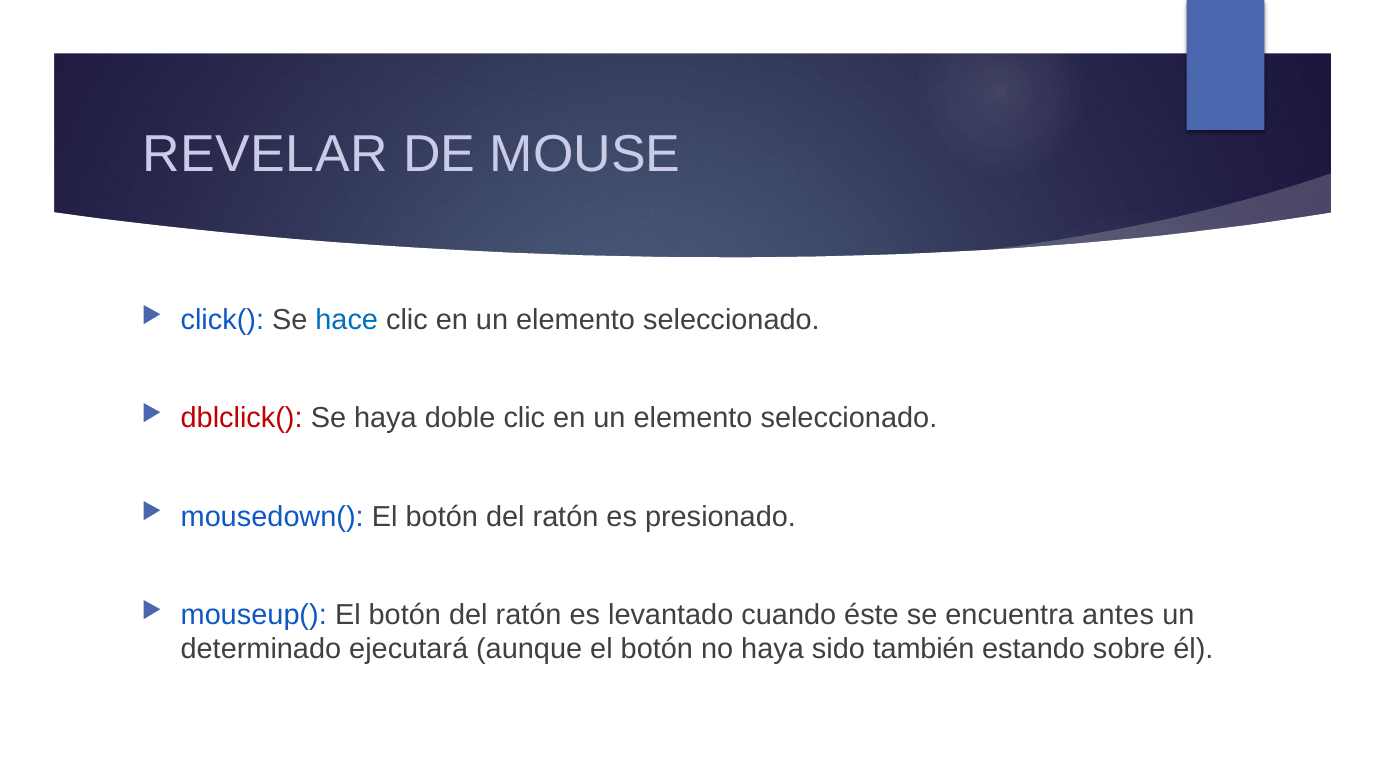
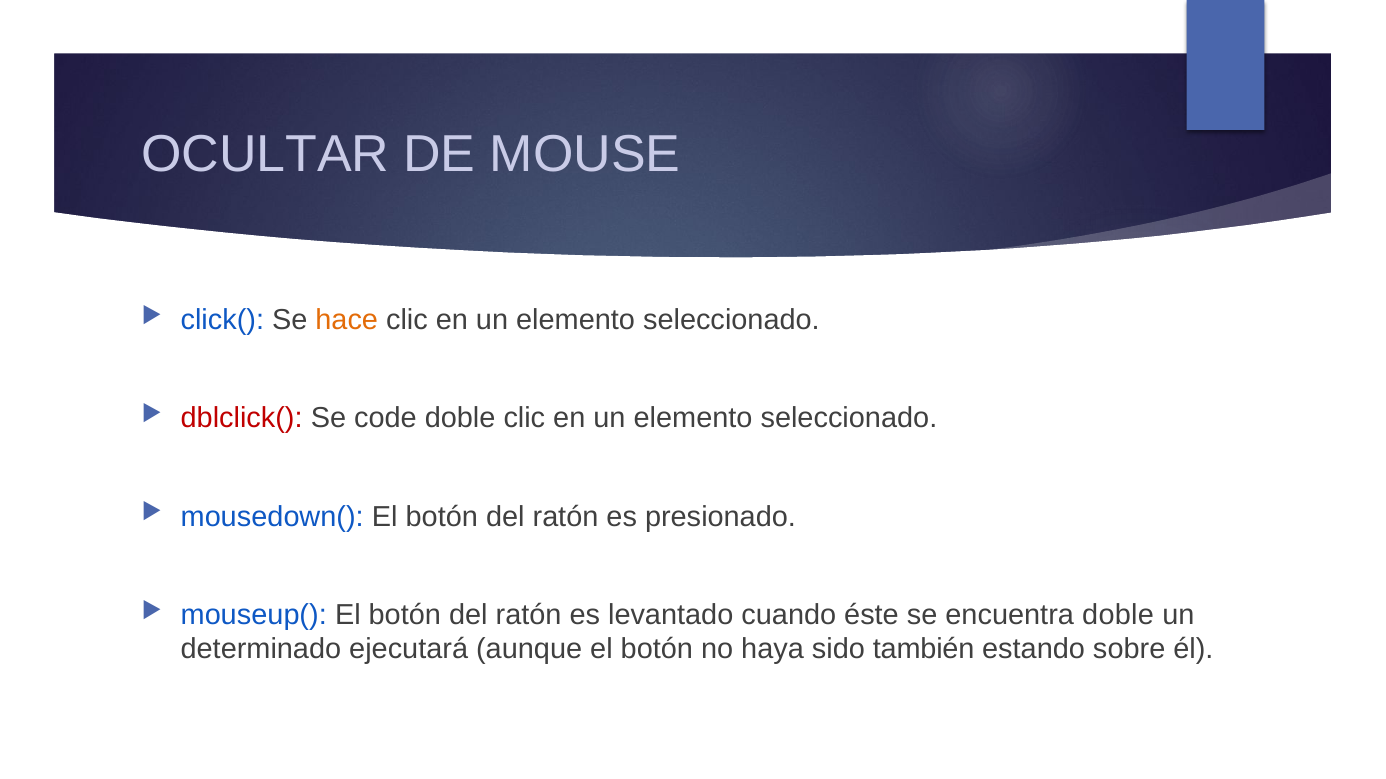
REVELAR: REVELAR -> OCULTAR
hace colour: blue -> orange
Se haya: haya -> code
encuentra antes: antes -> doble
